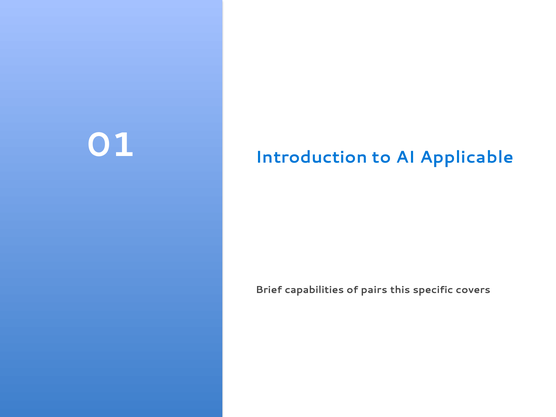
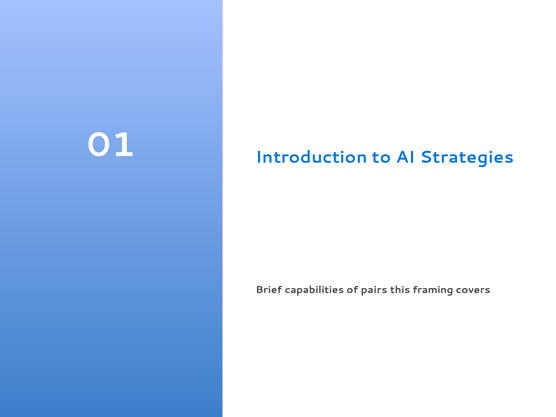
Applicable: Applicable -> Strategies
specific: specific -> framing
